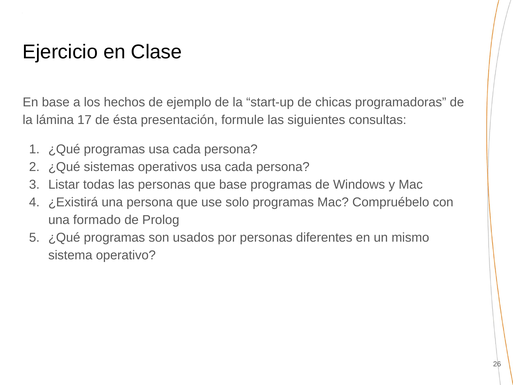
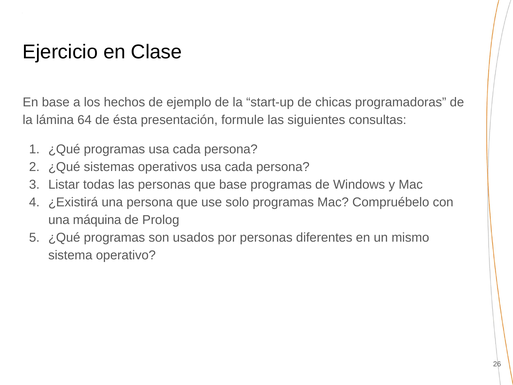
17: 17 -> 64
formado: formado -> máquina
